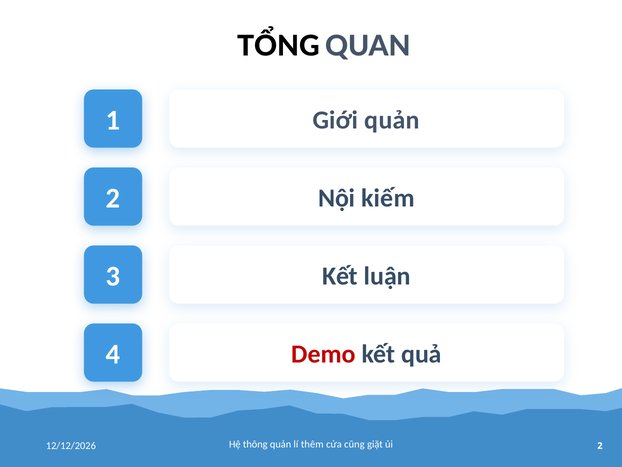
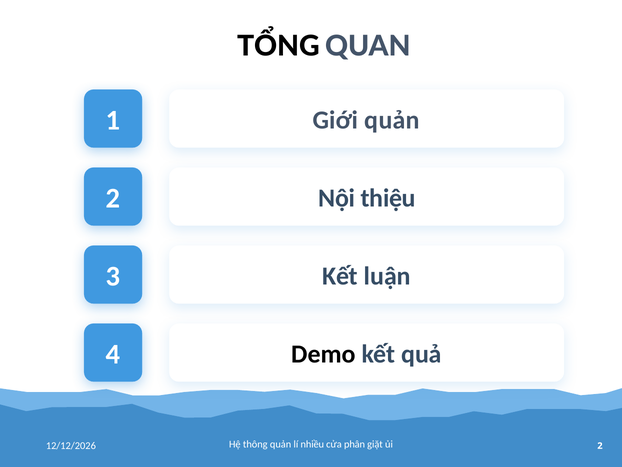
kiếm: kiếm -> thiệu
Demo colour: red -> black
thêm: thêm -> nhiều
cũng: cũng -> phân
